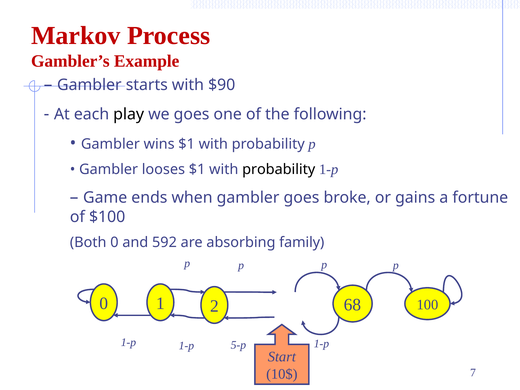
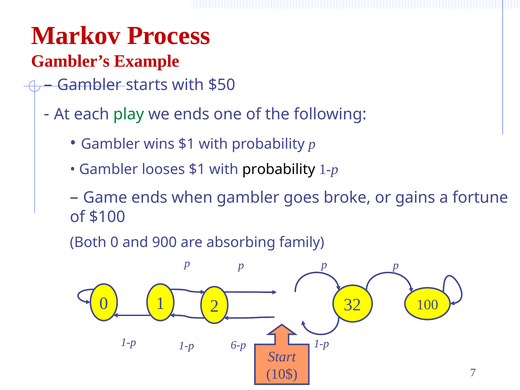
$90: $90 -> $50
play colour: black -> green
we goes: goes -> ends
592: 592 -> 900
68: 68 -> 32
5-p: 5-p -> 6-p
